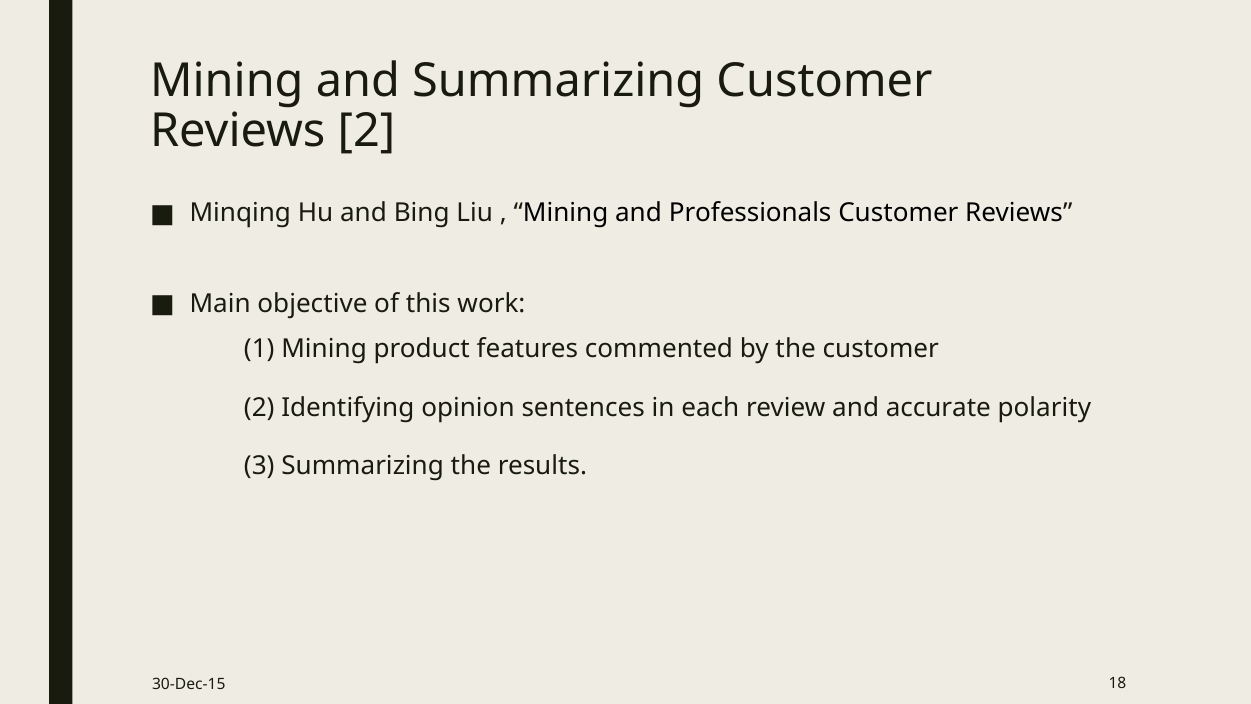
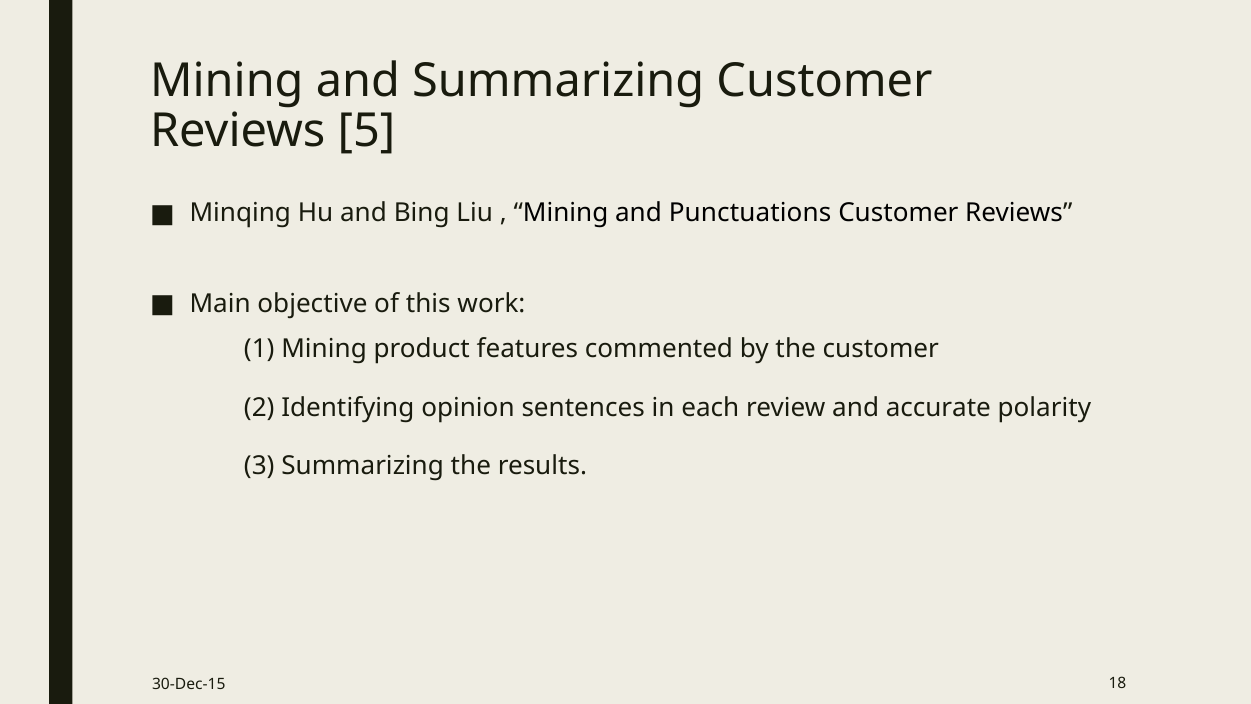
Reviews 2: 2 -> 5
Professionals: Professionals -> Punctuations
